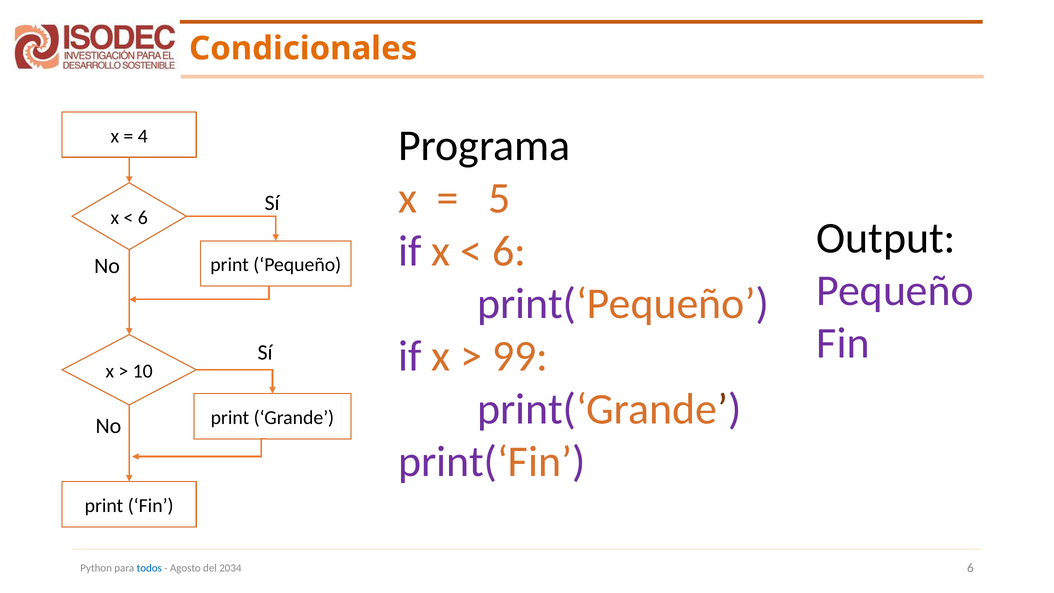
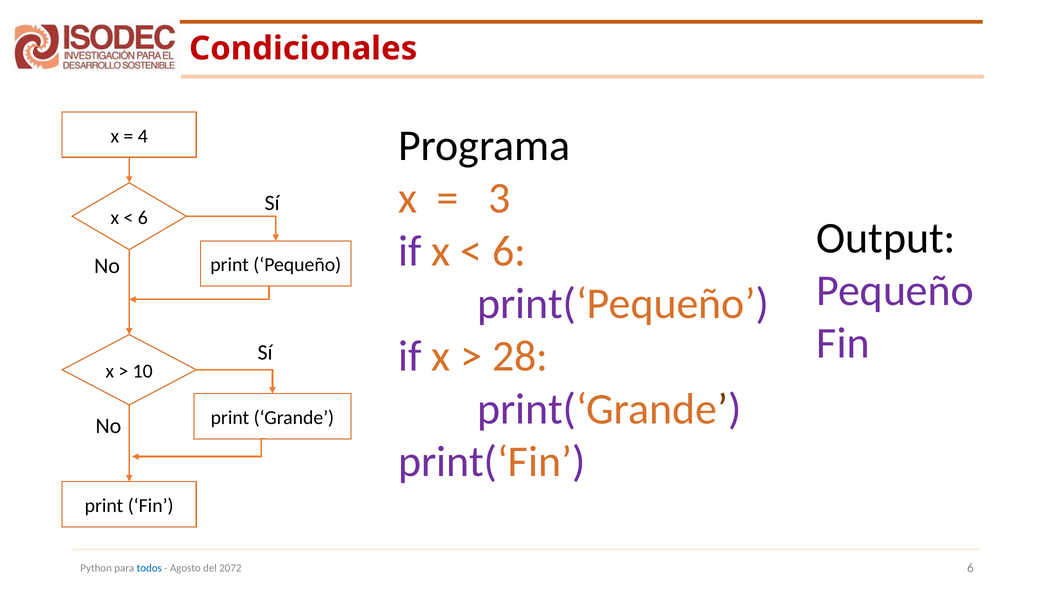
Condicionales colour: orange -> red
5: 5 -> 3
99: 99 -> 28
2034: 2034 -> 2072
